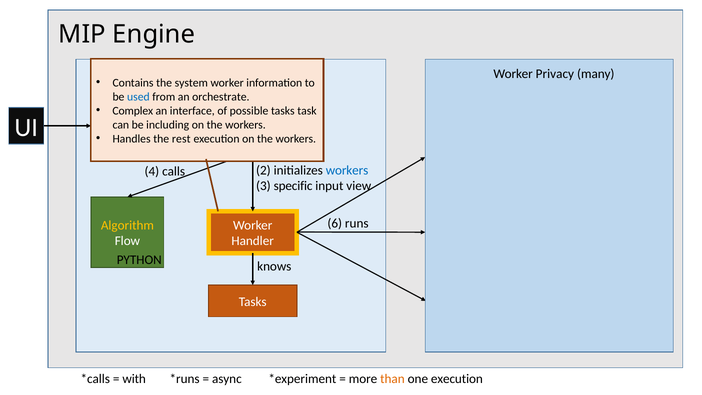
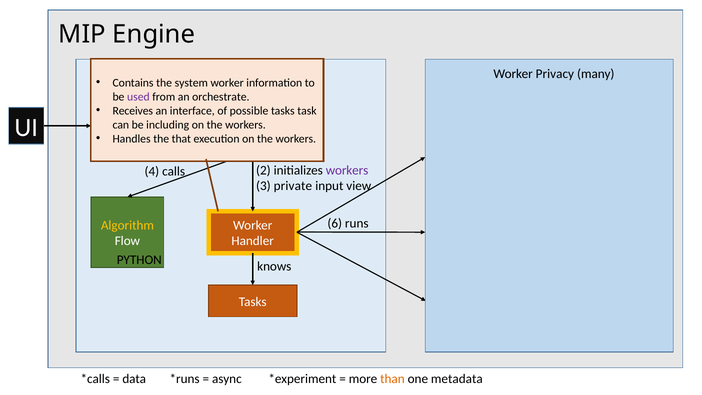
used colour: blue -> purple
Complex: Complex -> Receives
rest: rest -> that
workers at (347, 170) colour: blue -> purple
specific: specific -> private
with: with -> data
one execution: execution -> metadata
